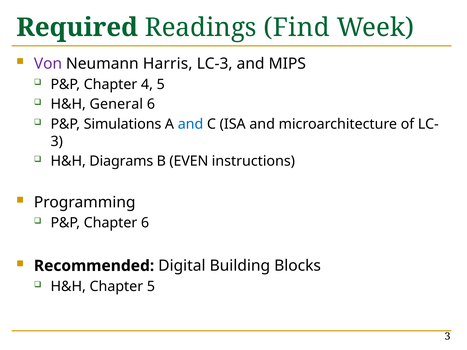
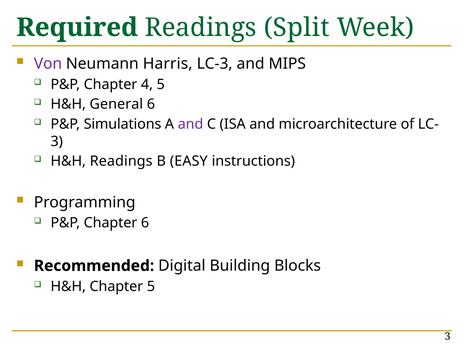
Find: Find -> Split
and at (191, 124) colour: blue -> purple
H&H Diagrams: Diagrams -> Readings
EVEN: EVEN -> EASY
